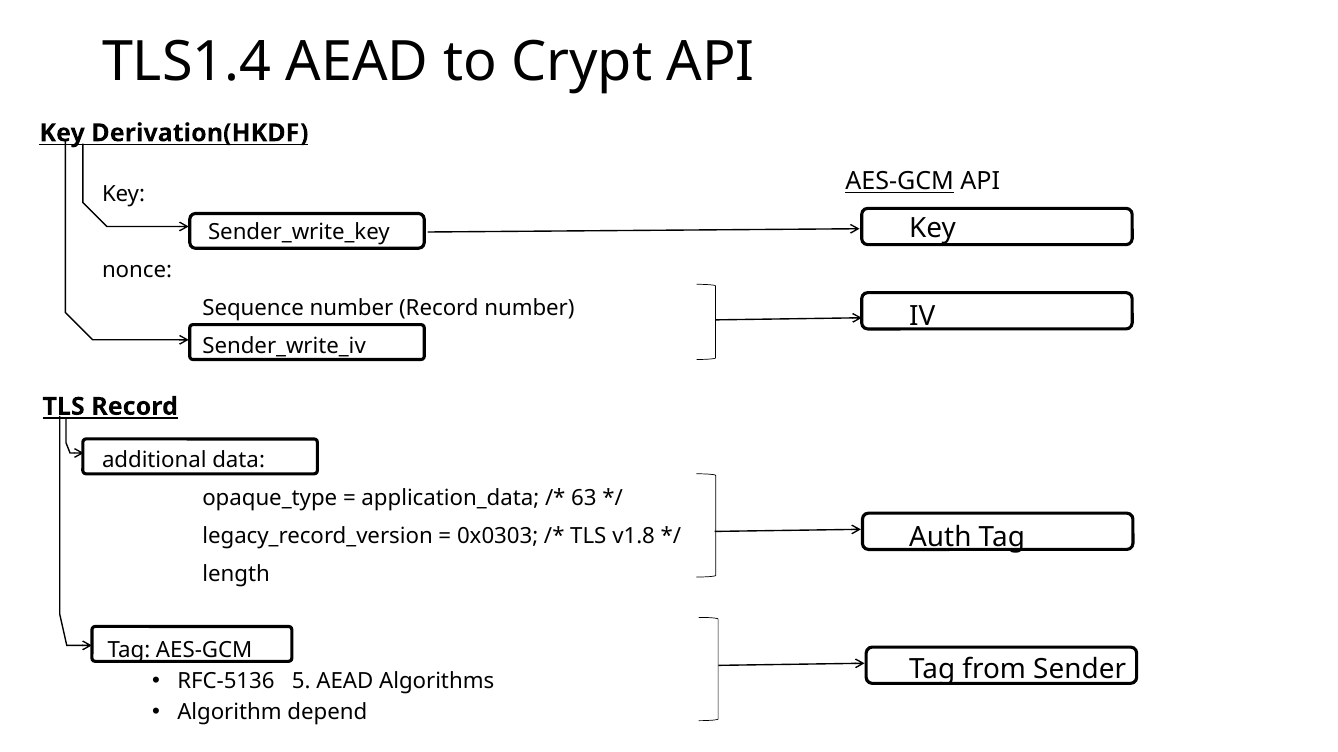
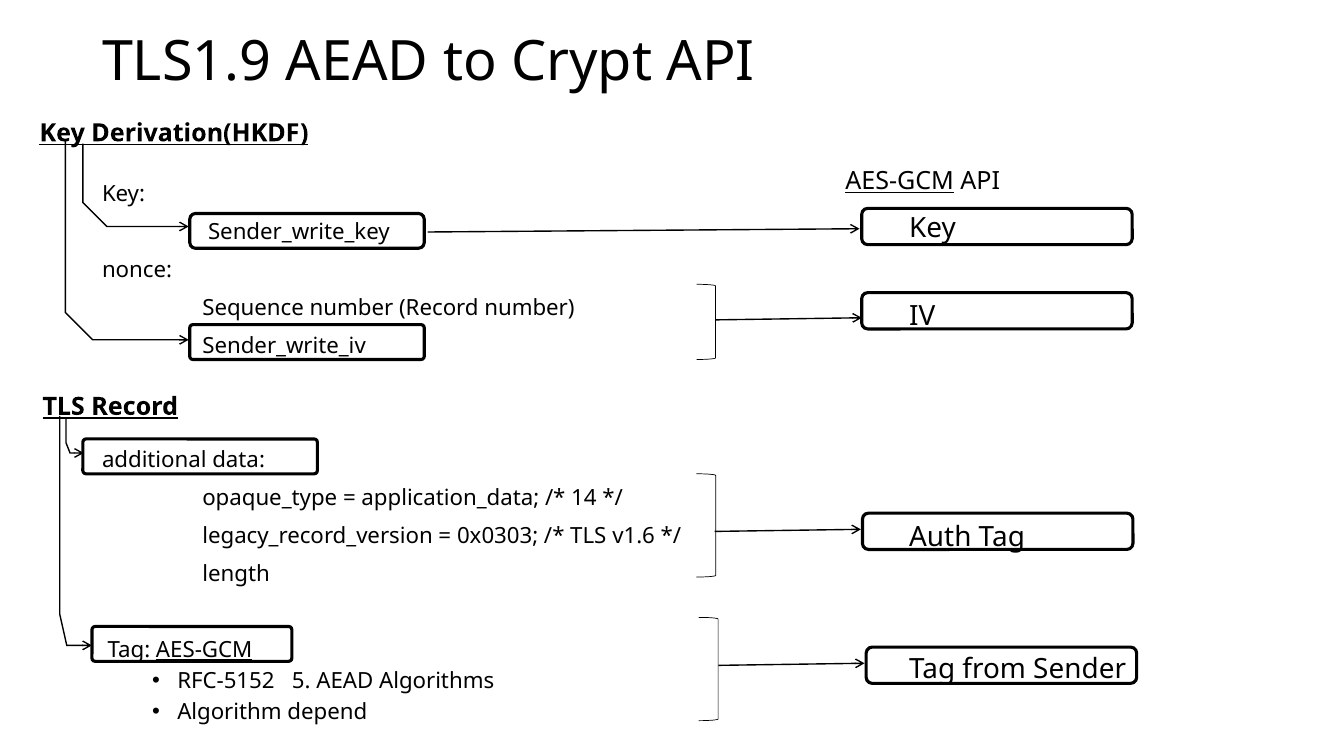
TLS1.4: TLS1.4 -> TLS1.9
63: 63 -> 14
v1.8: v1.8 -> v1.6
AES-GCM at (204, 650) underline: none -> present
RFC-5136: RFC-5136 -> RFC-5152
